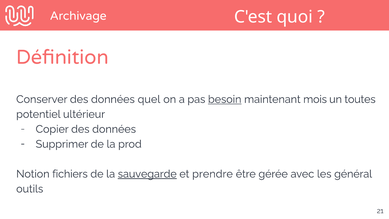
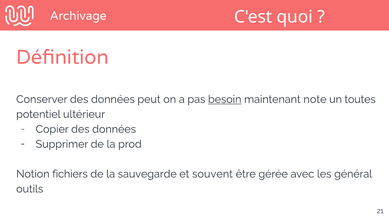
quel: quel -> peut
mois: mois -> note
sauvegarde underline: present -> none
prendre: prendre -> souvent
